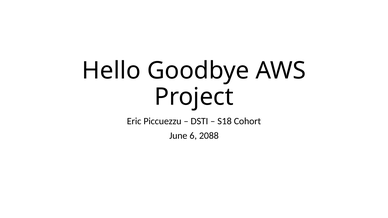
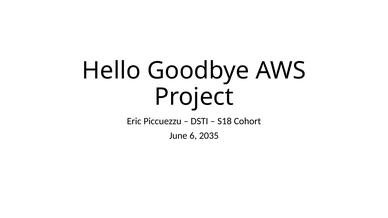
2088: 2088 -> 2035
